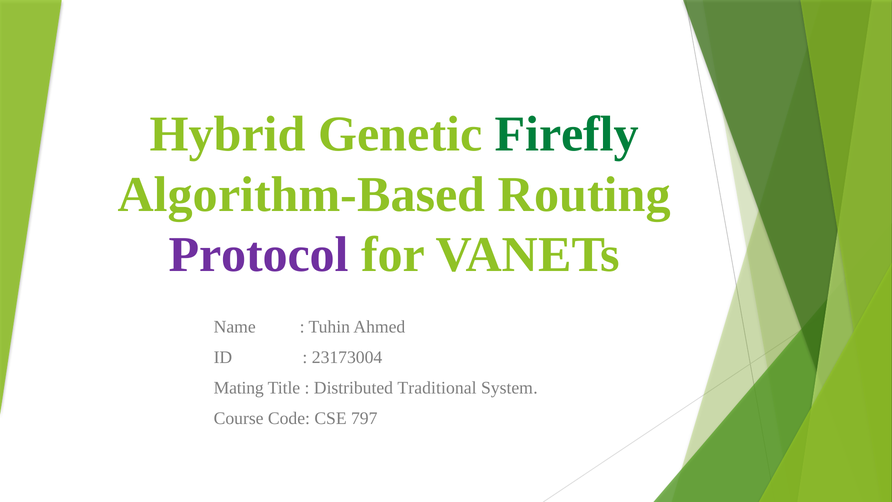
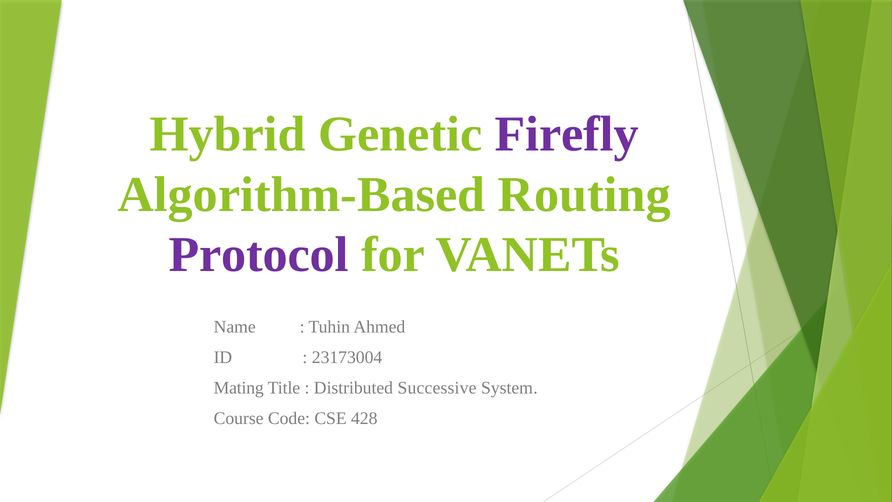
Firefly colour: green -> purple
Traditional: Traditional -> Successive
797: 797 -> 428
